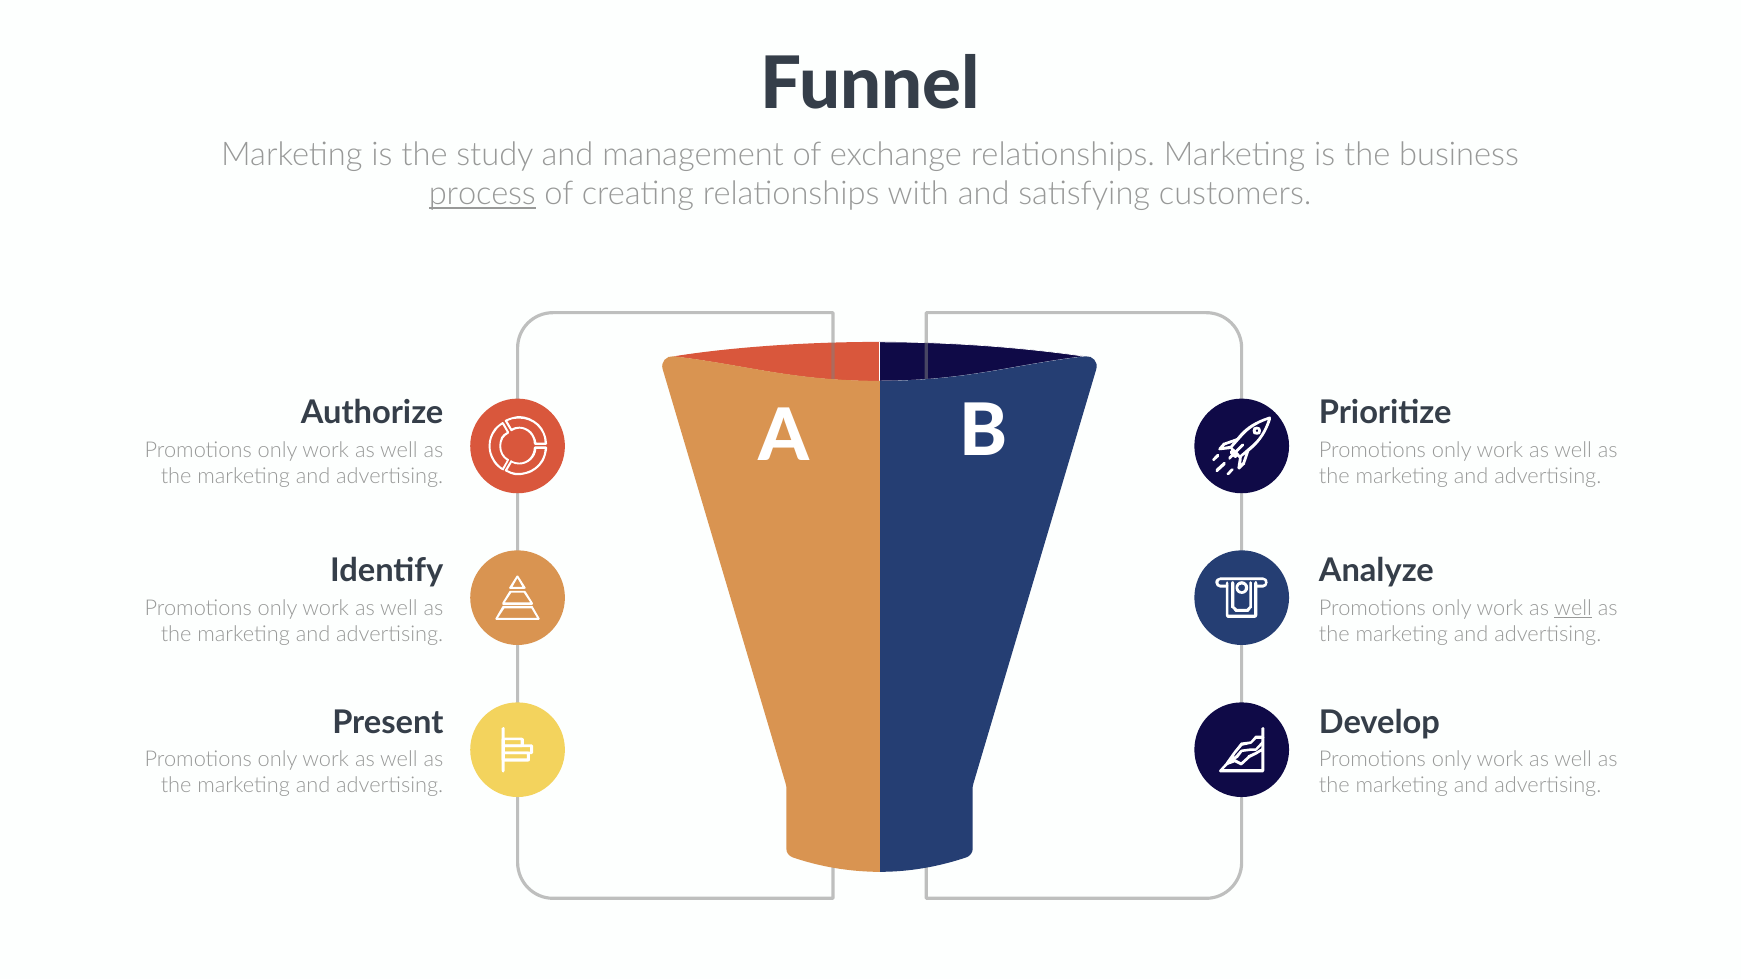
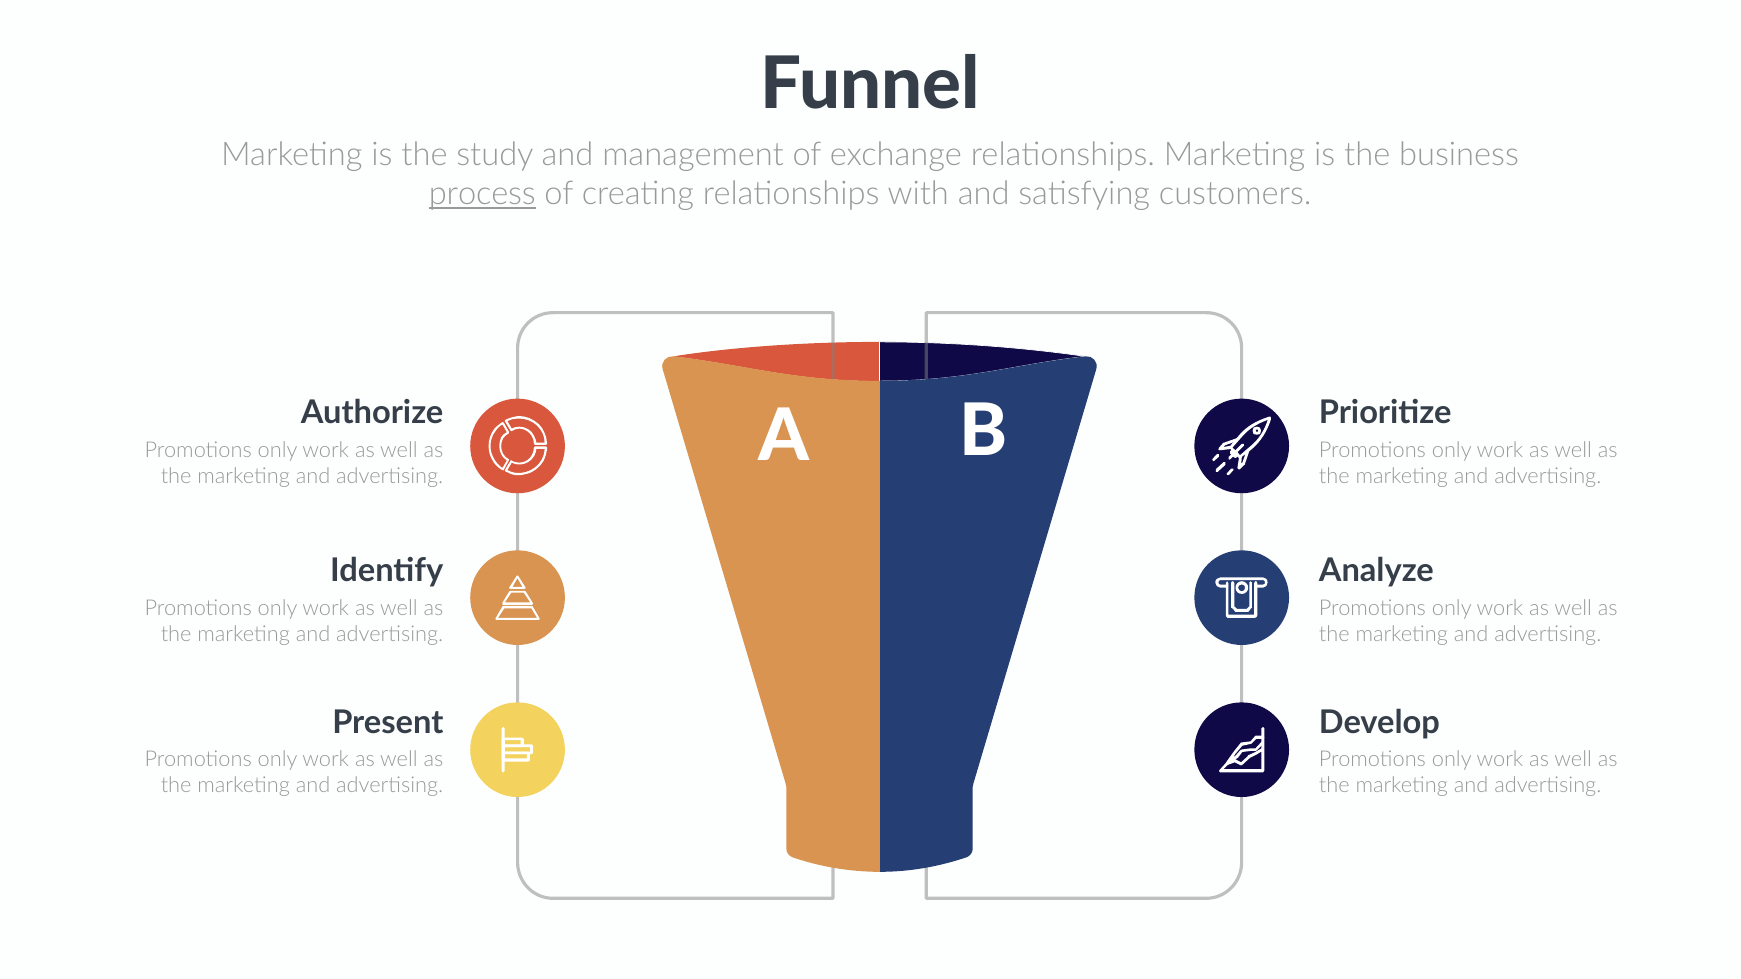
well at (1573, 608) underline: present -> none
